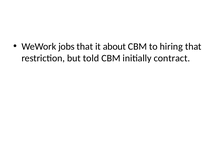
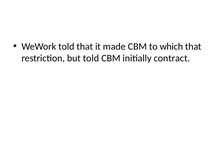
WeWork jobs: jobs -> told
about: about -> made
hiring: hiring -> which
